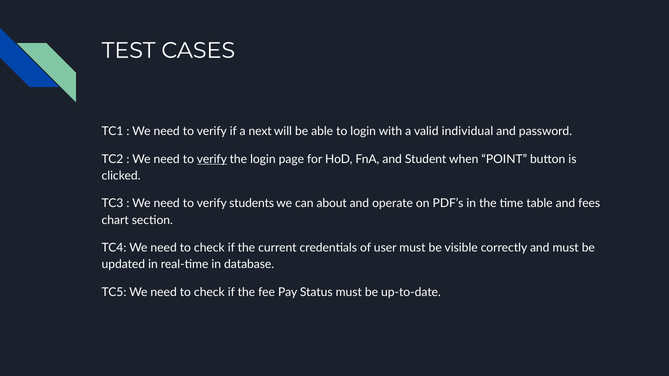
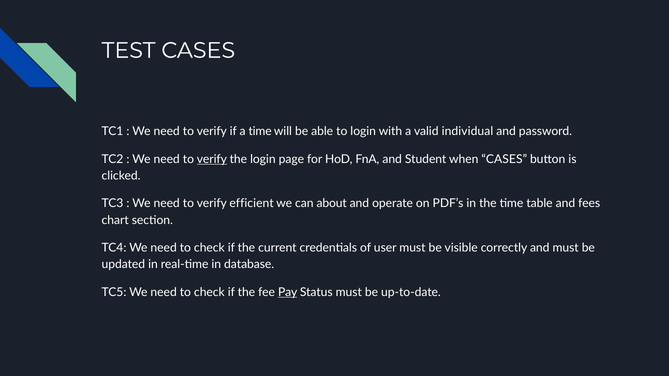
a next: next -> time
when POINT: POINT -> CASES
students: students -> efficient
Pay underline: none -> present
